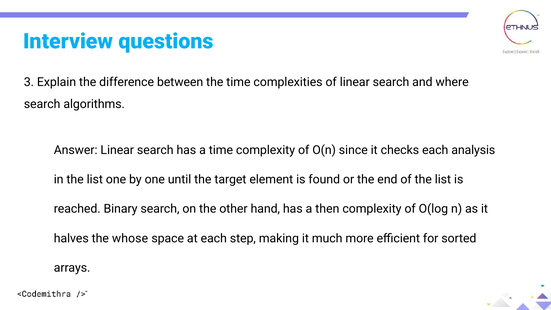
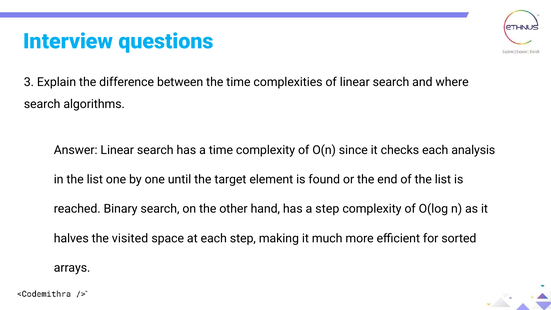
a then: then -> step
whose: whose -> visited
